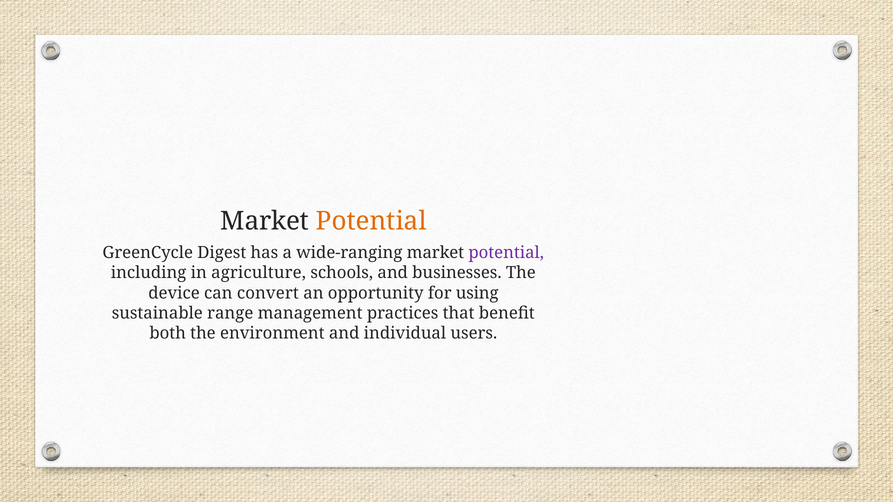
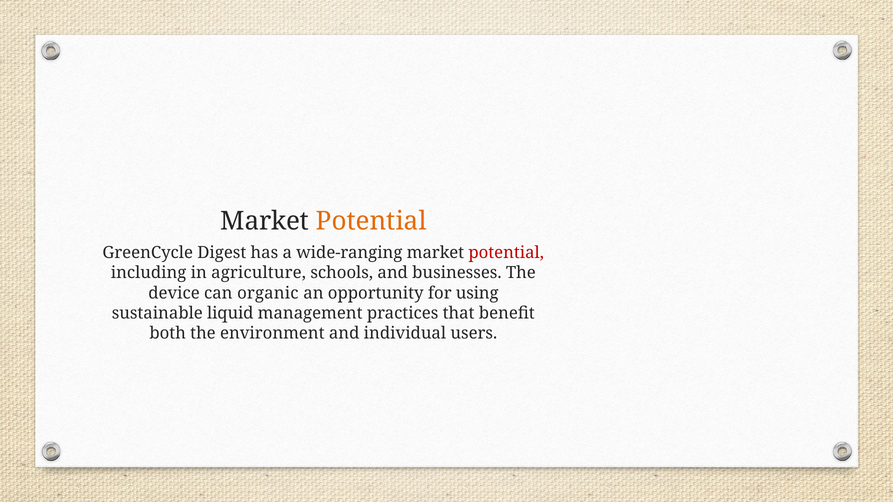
potential at (506, 253) colour: purple -> red
convert: convert -> organic
range: range -> liquid
